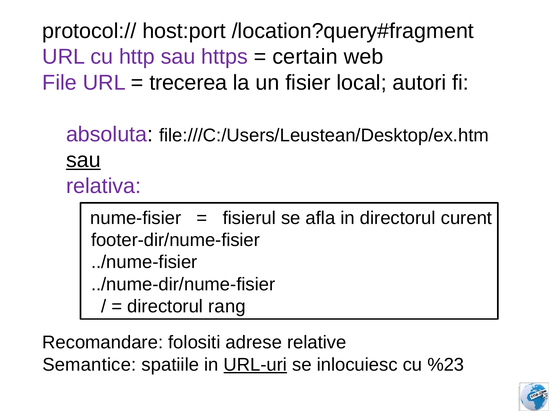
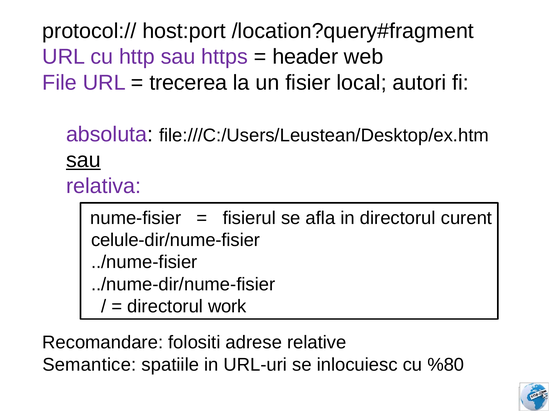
certain: certain -> header
footer-dir/nume-fisier: footer-dir/nume-fisier -> celule-dir/nume-fisier
rang: rang -> work
URL-uri underline: present -> none
%23: %23 -> %80
